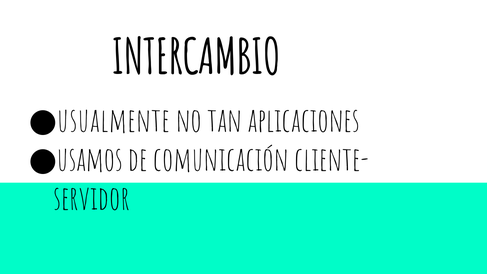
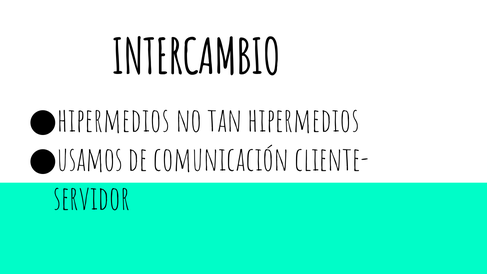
usualmente at (113, 121): usualmente -> hipermedios
tan aplicaciones: aplicaciones -> hipermedios
